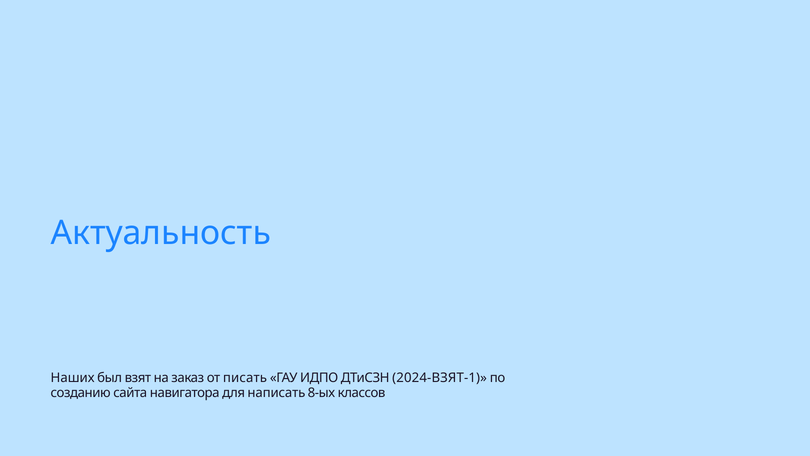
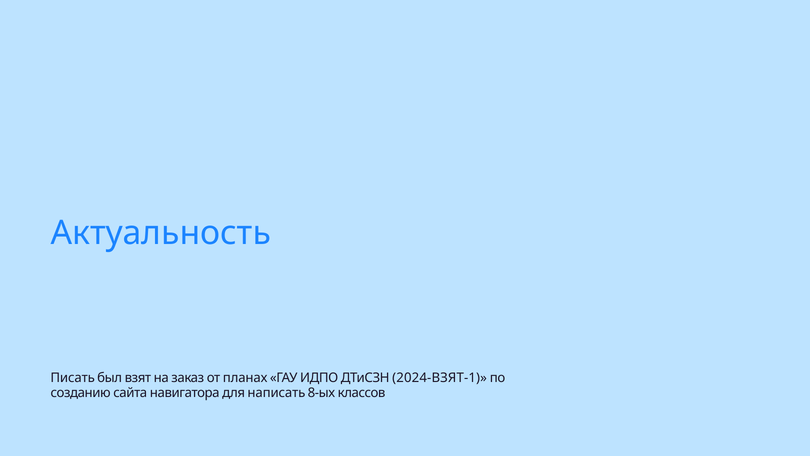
Наших: Наших -> Писать
писать: писать -> планах
